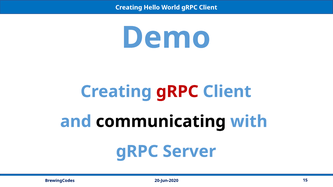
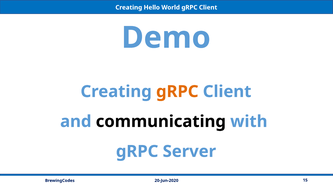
gRPC at (177, 92) colour: red -> orange
